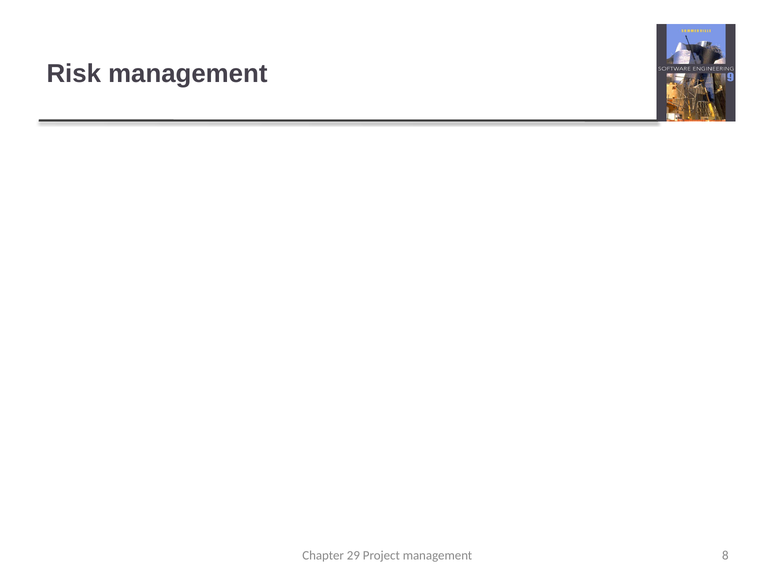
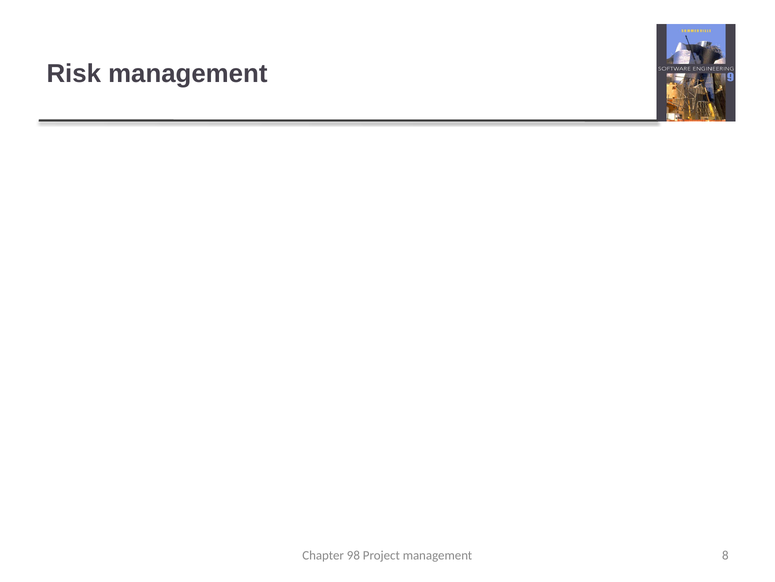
29: 29 -> 98
